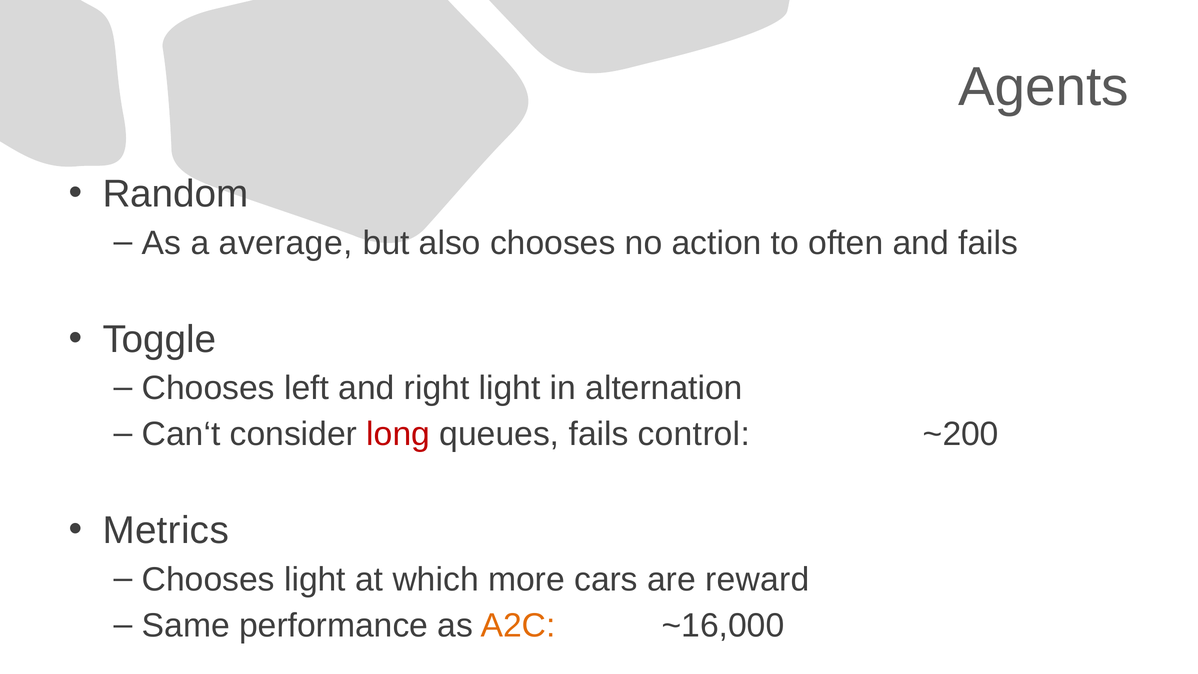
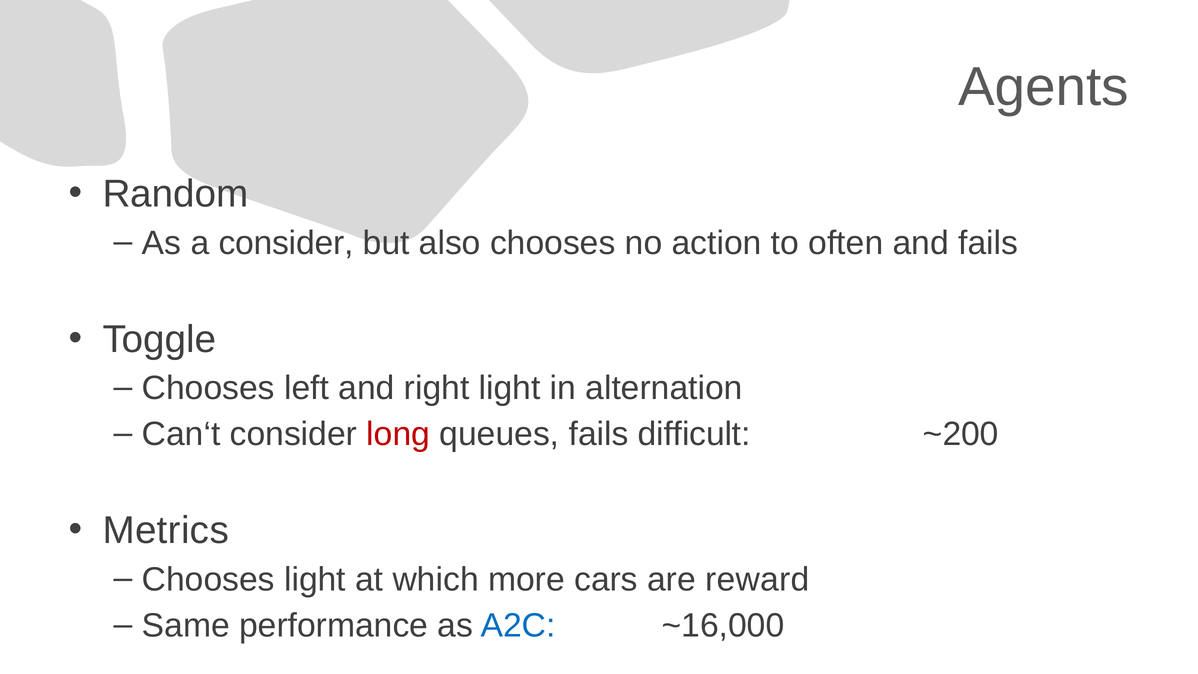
a average: average -> consider
control: control -> difficult
A2C colour: orange -> blue
